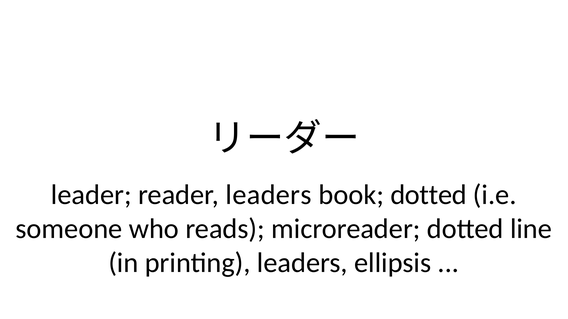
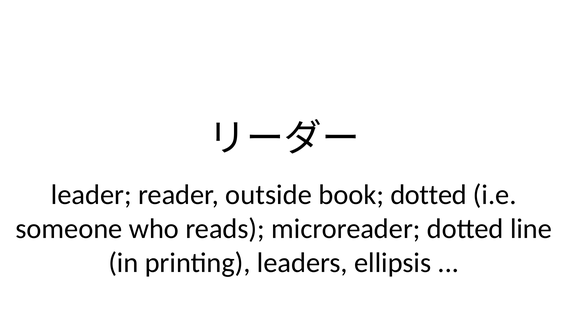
reader leaders: leaders -> outside
